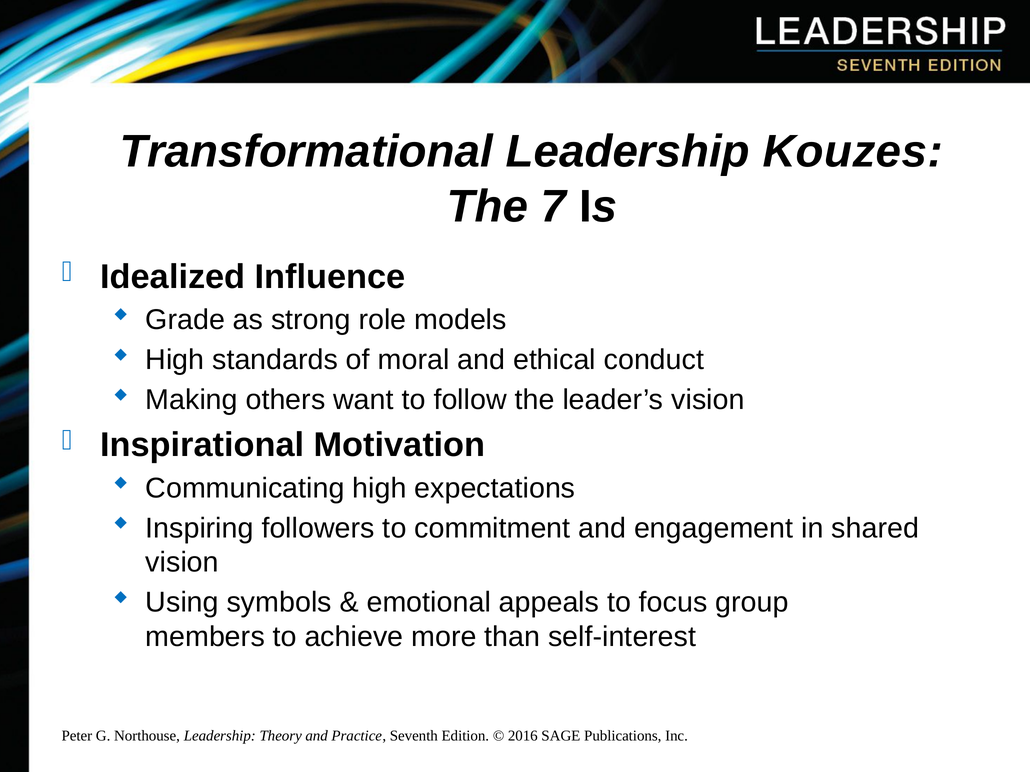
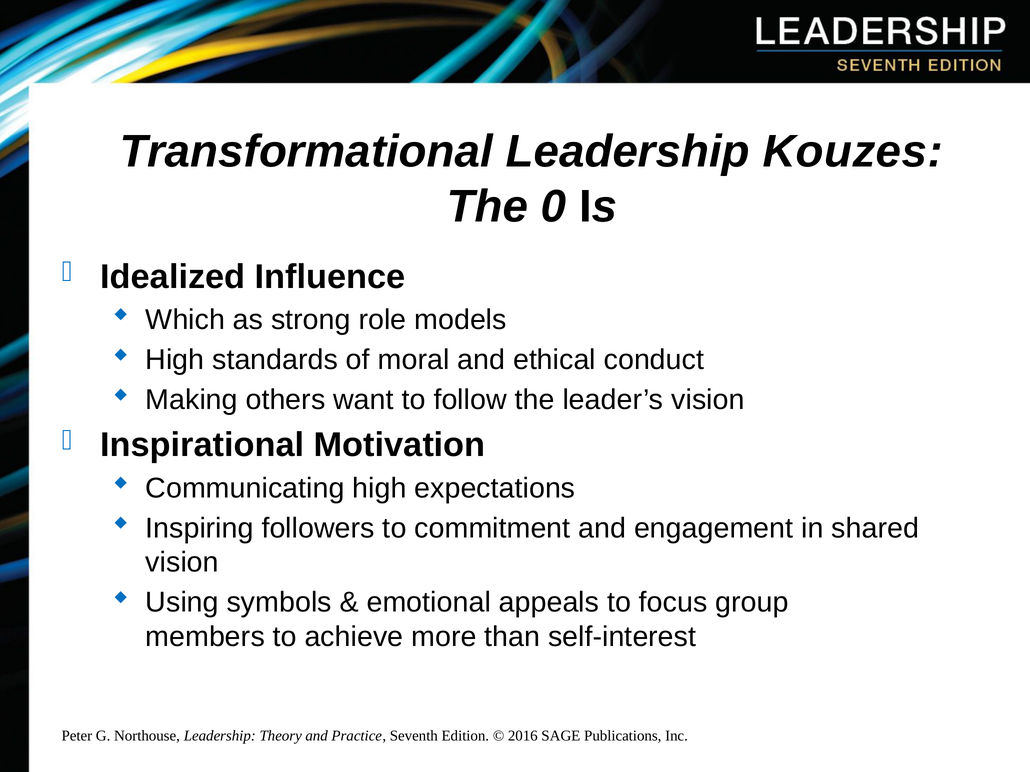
7: 7 -> 0
Grade: Grade -> Which
